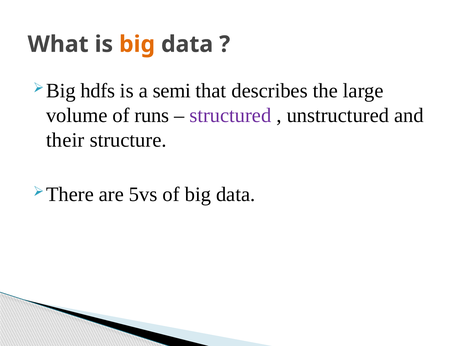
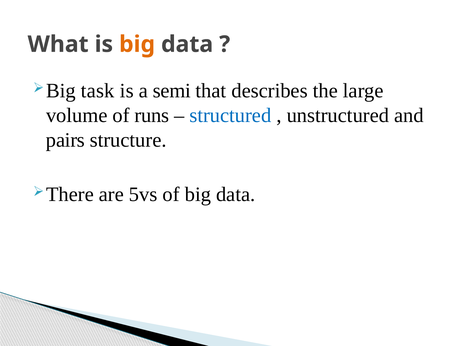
hdfs: hdfs -> task
structured colour: purple -> blue
their: their -> pairs
